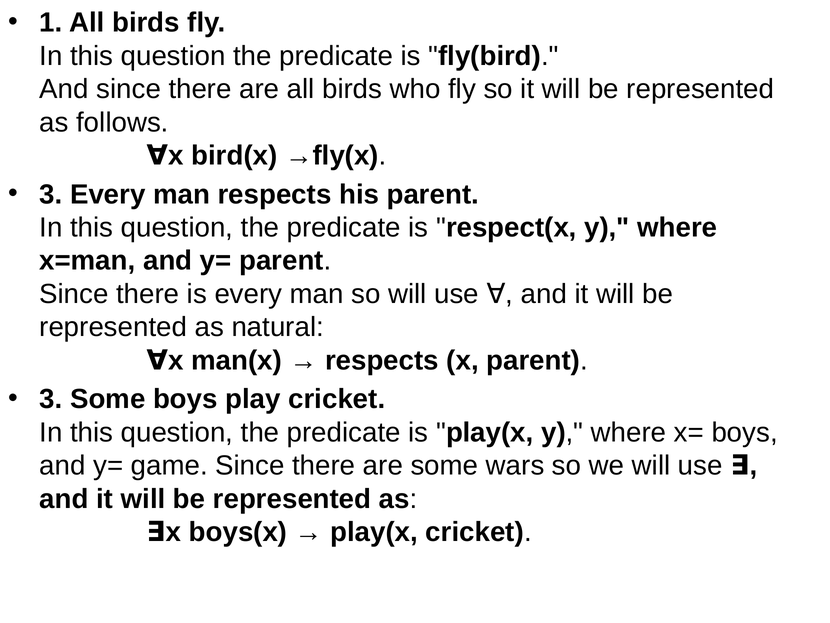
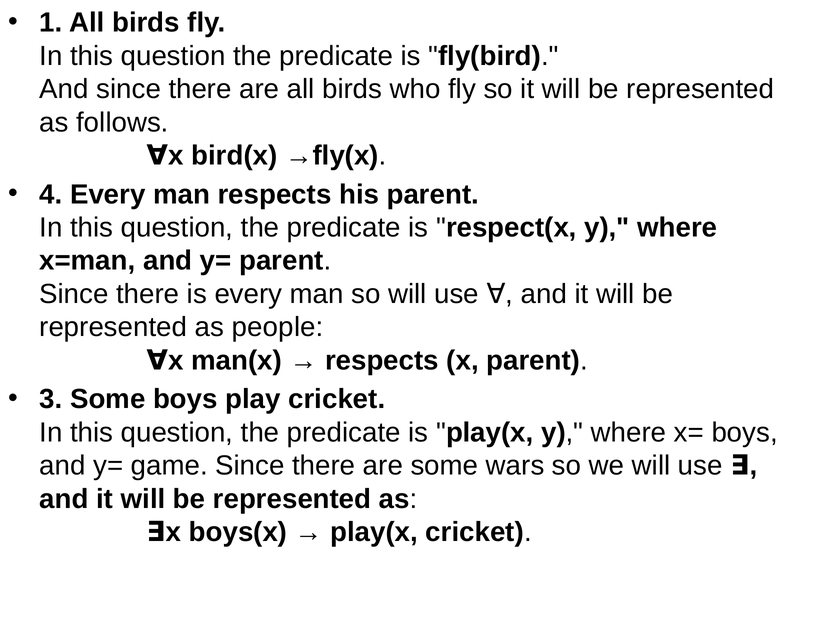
3 at (51, 194): 3 -> 4
natural: natural -> people
